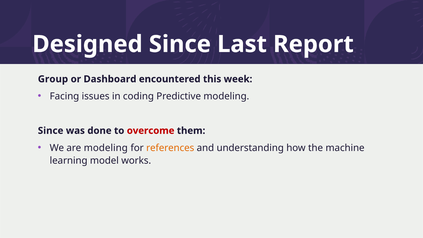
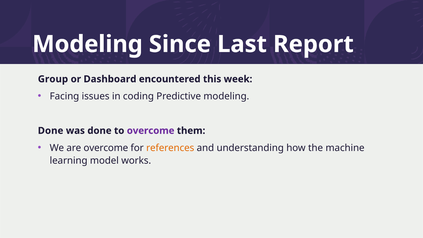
Designed at (87, 44): Designed -> Modeling
Since at (51, 131): Since -> Done
overcome at (151, 131) colour: red -> purple
are modeling: modeling -> overcome
